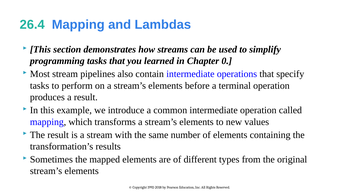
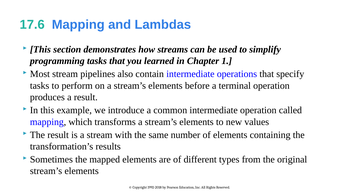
26.4: 26.4 -> 17.6
0: 0 -> 1
